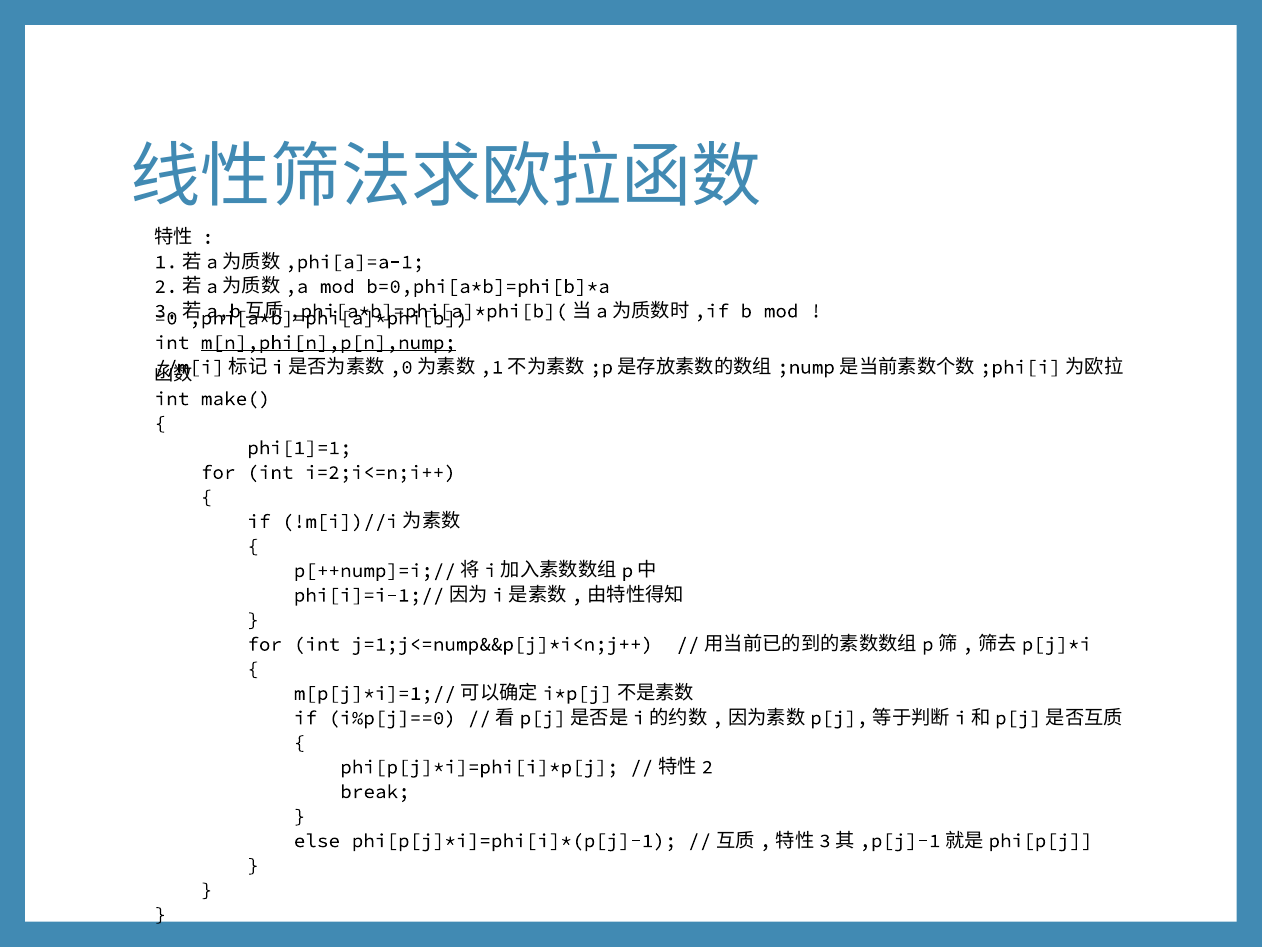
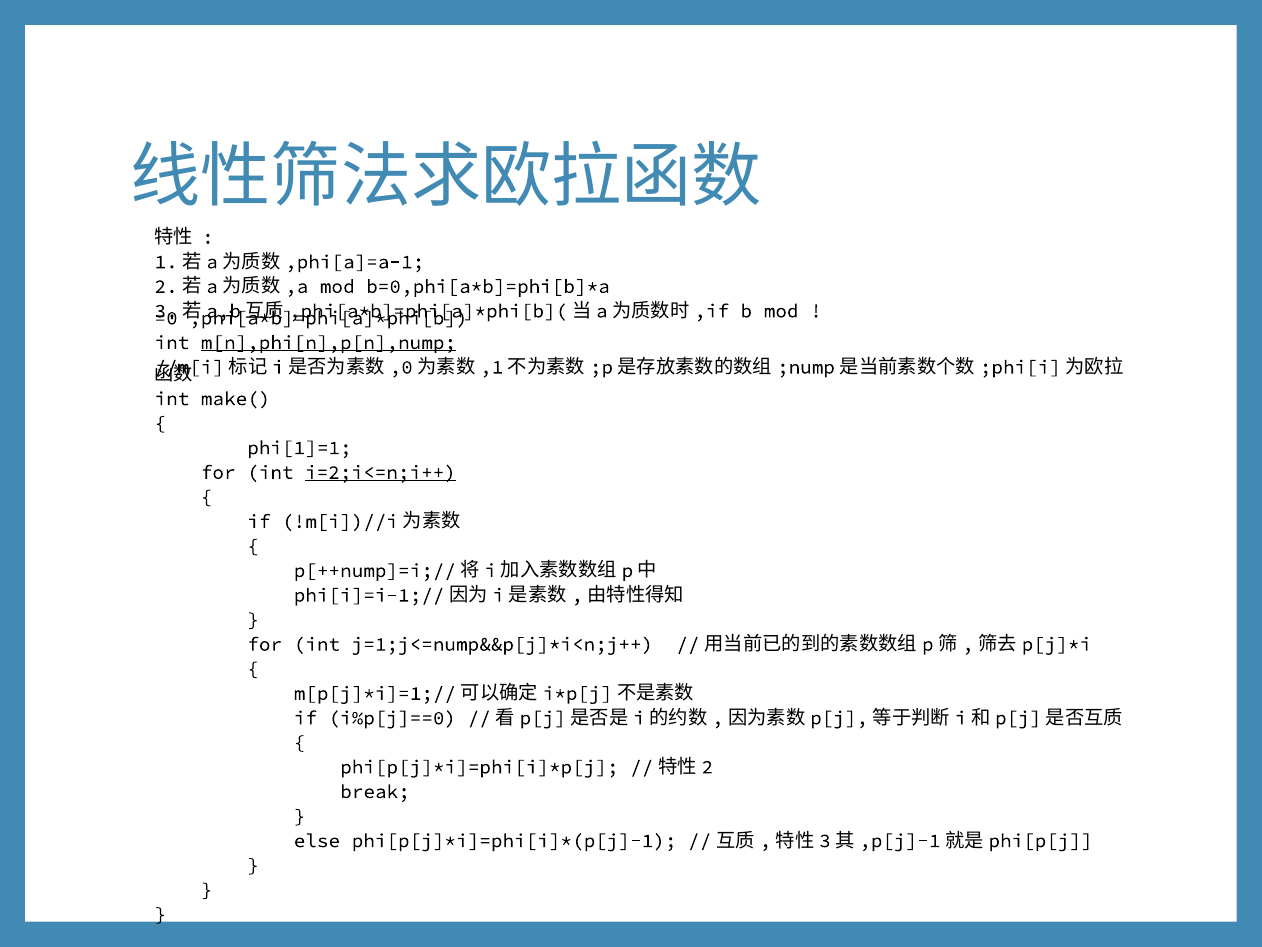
i=2;i<=n;i++ underline: none -> present
